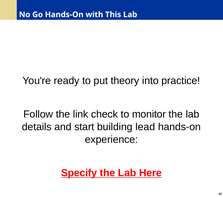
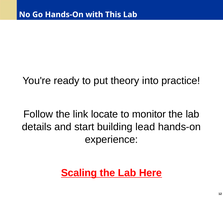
check: check -> locate
Specify: Specify -> Scaling
